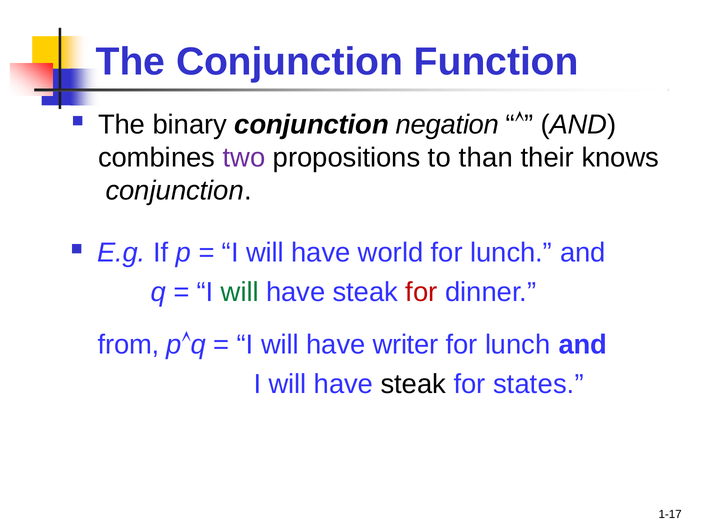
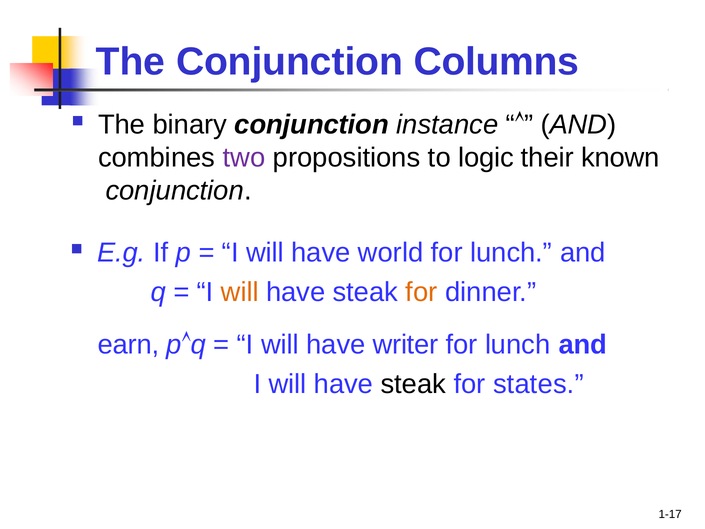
Function: Function -> Columns
negation: negation -> instance
than: than -> logic
knows: knows -> known
will at (240, 292) colour: green -> orange
for at (421, 292) colour: red -> orange
from: from -> earn
